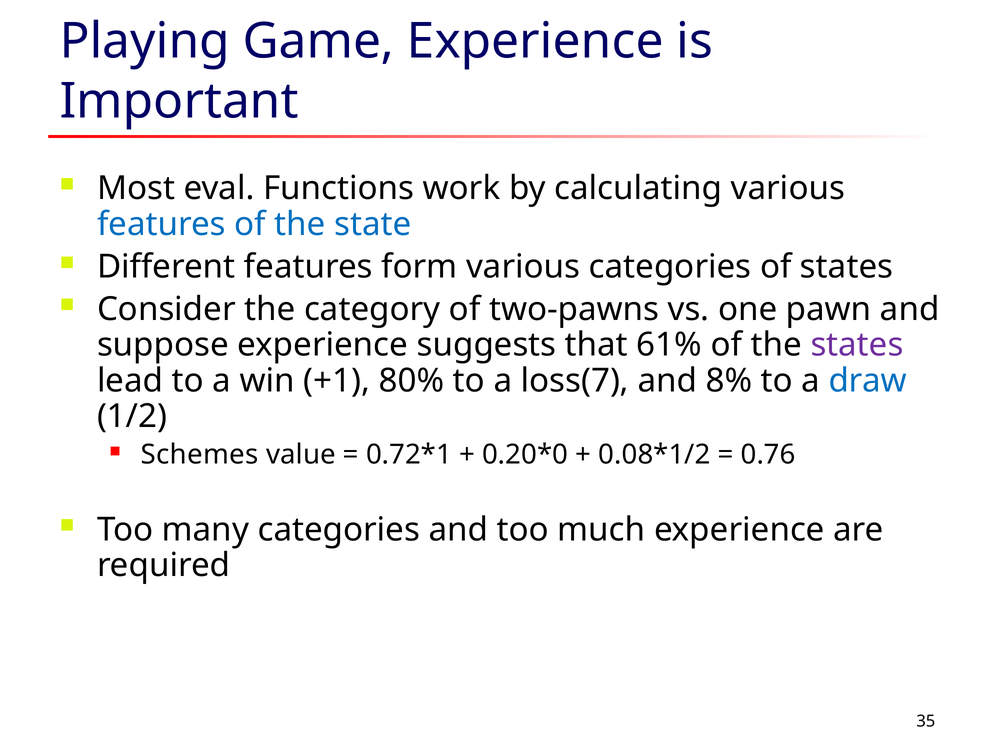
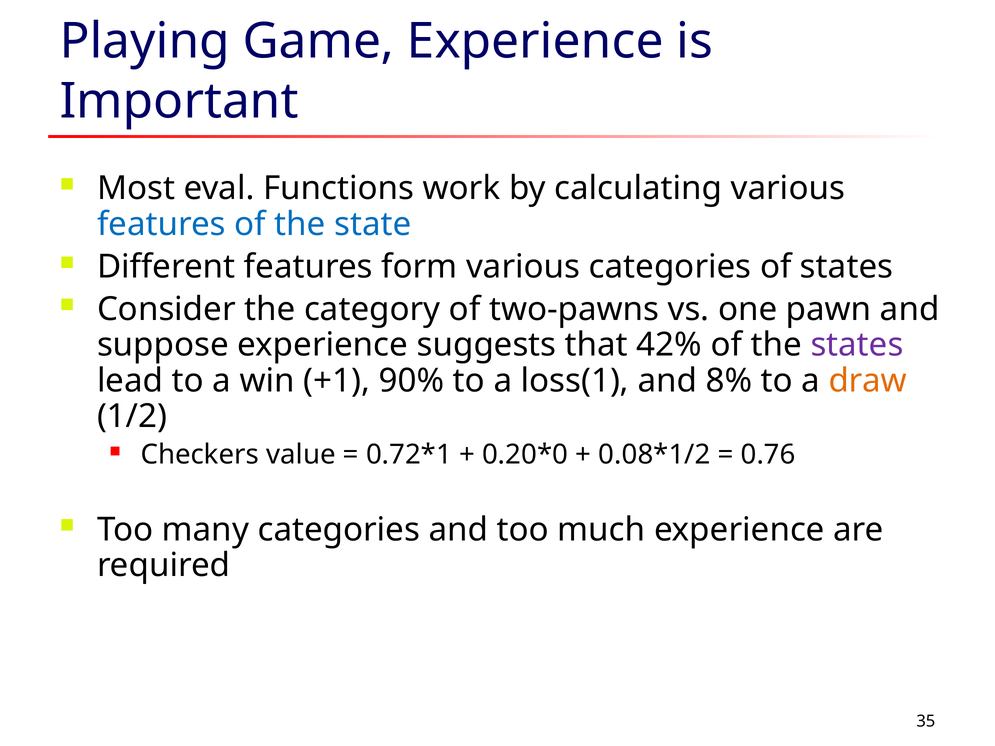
61%: 61% -> 42%
80%: 80% -> 90%
loss(7: loss(7 -> loss(1
draw colour: blue -> orange
Schemes: Schemes -> Checkers
